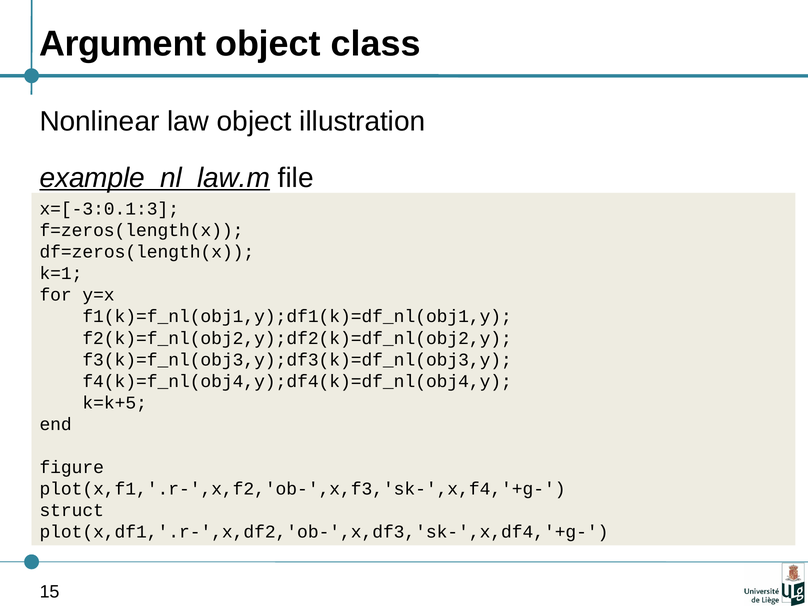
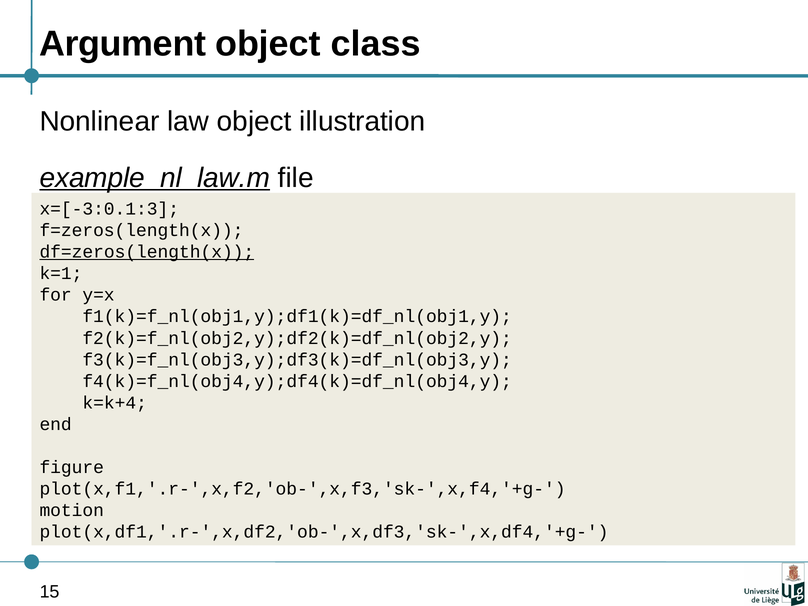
df=zeros(length(x underline: none -> present
k=k+5: k=k+5 -> k=k+4
struct: struct -> motion
